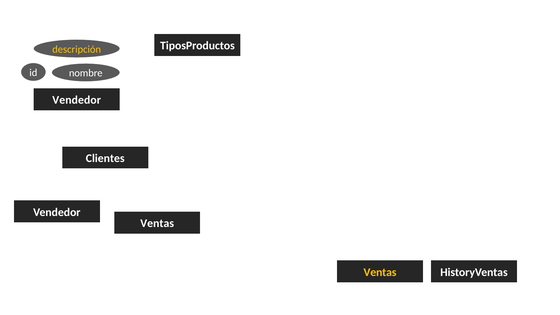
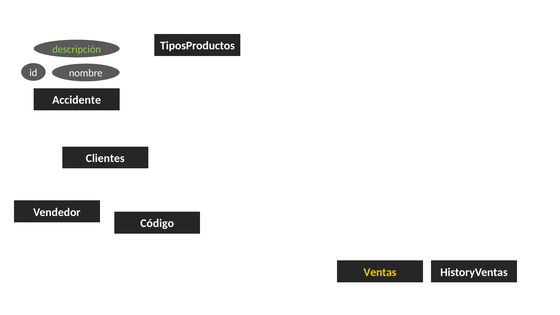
descripción colour: yellow -> light green
Vendedor at (77, 100): Vendedor -> Accidente
Ventas at (157, 223): Ventas -> Código
